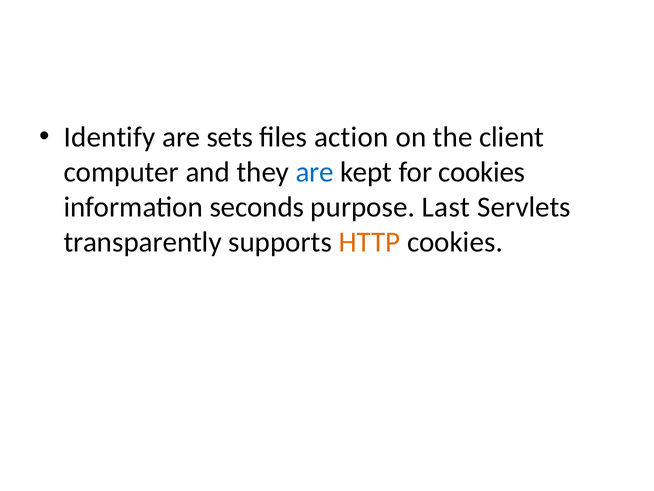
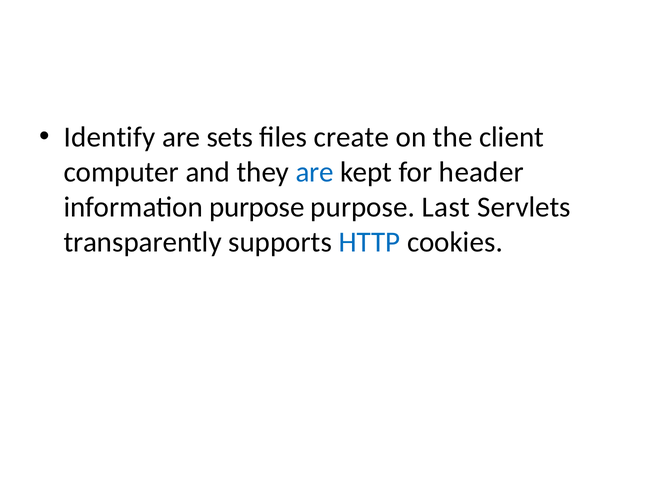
action: action -> create
for cookies: cookies -> header
information seconds: seconds -> purpose
HTTP colour: orange -> blue
